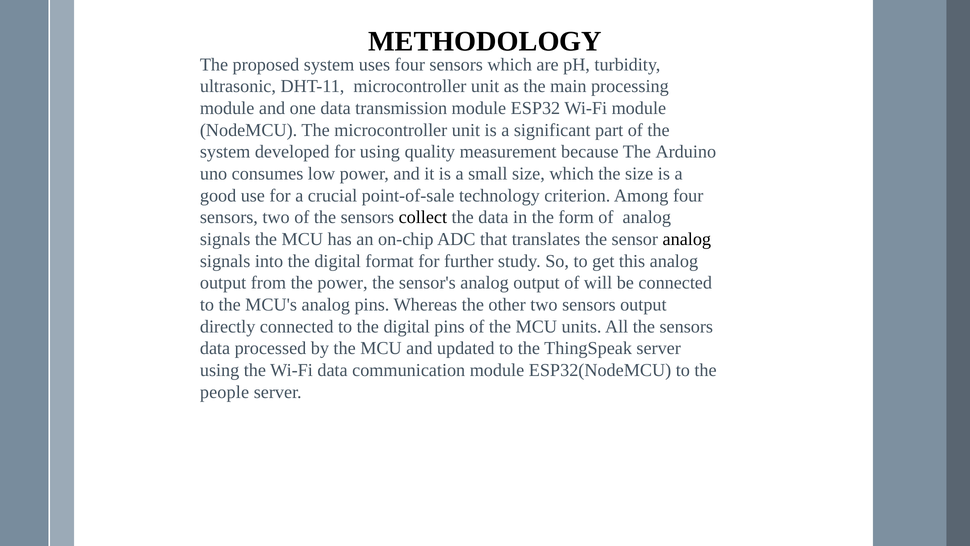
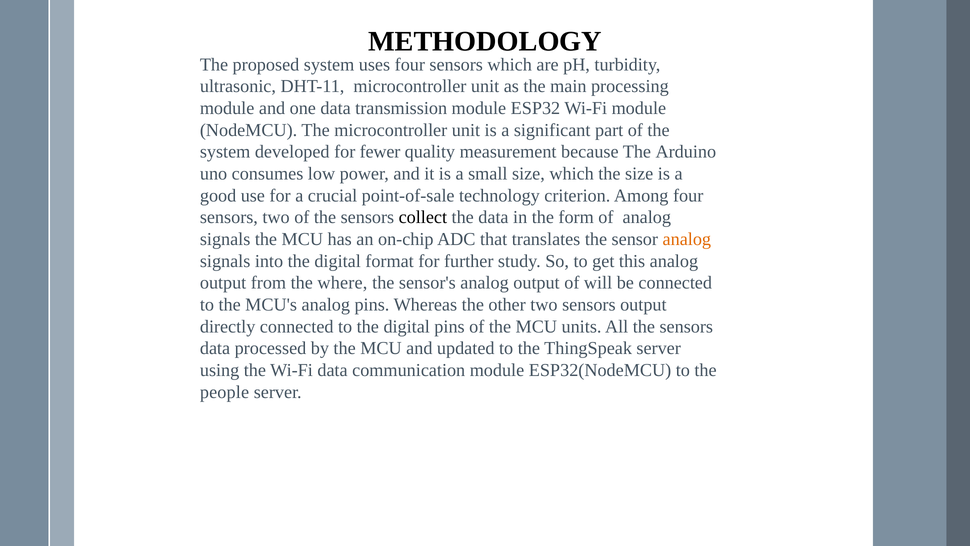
for using: using -> fewer
analog at (687, 239) colour: black -> orange
the power: power -> where
